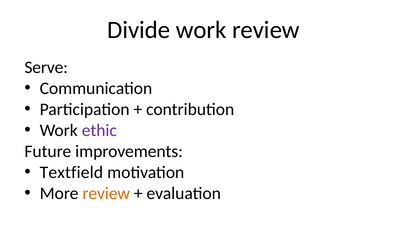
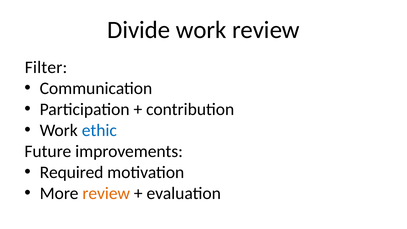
Serve: Serve -> Filter
ethic colour: purple -> blue
Textfield: Textfield -> Required
